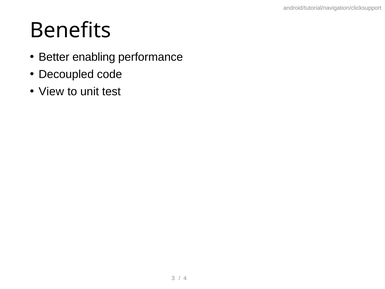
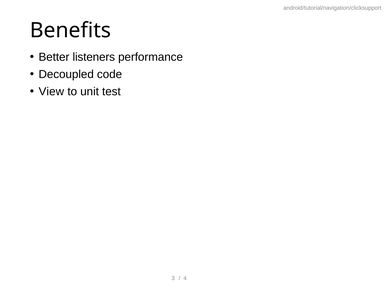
enabling: enabling -> listeners
